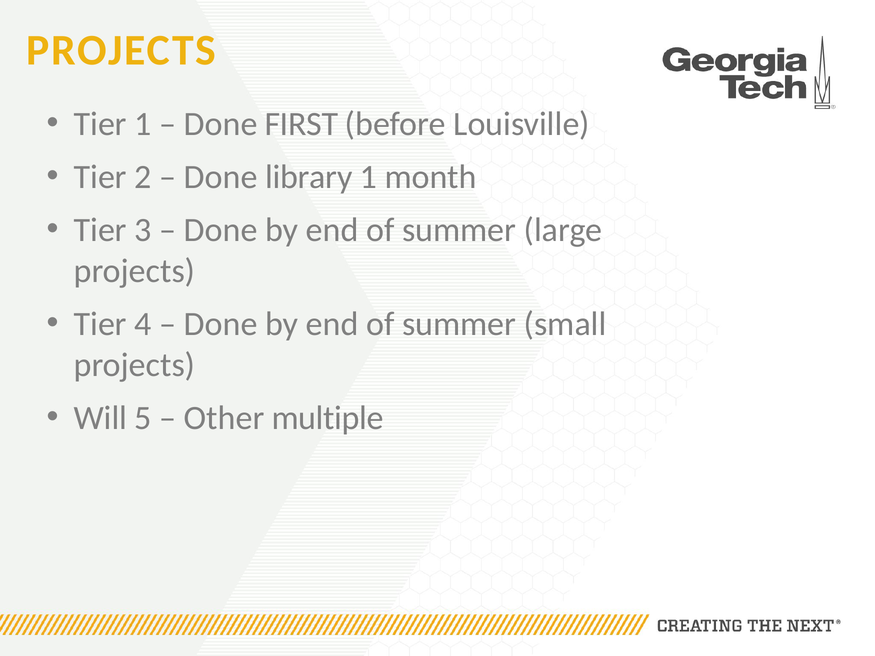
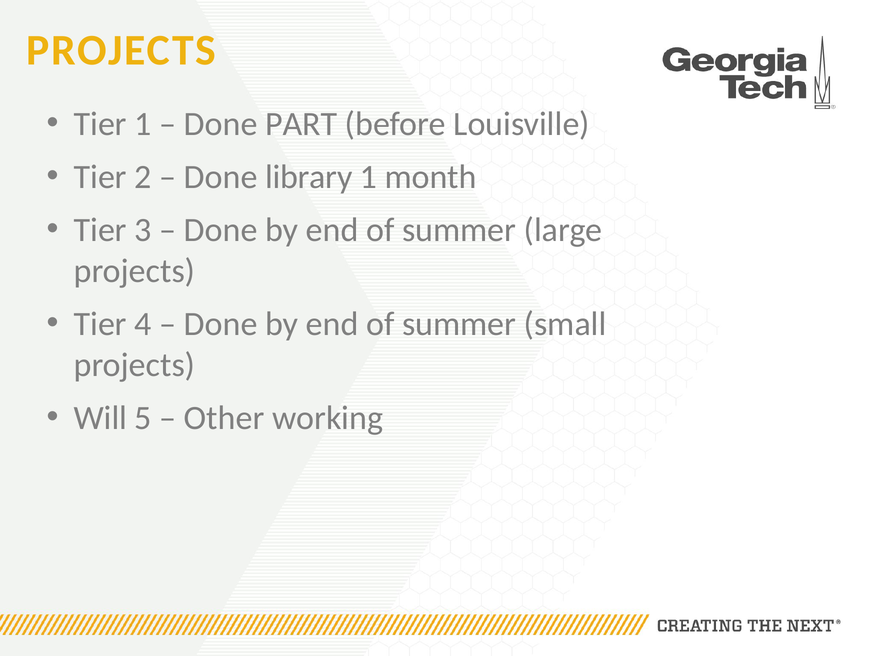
FIRST: FIRST -> PART
multiple: multiple -> working
